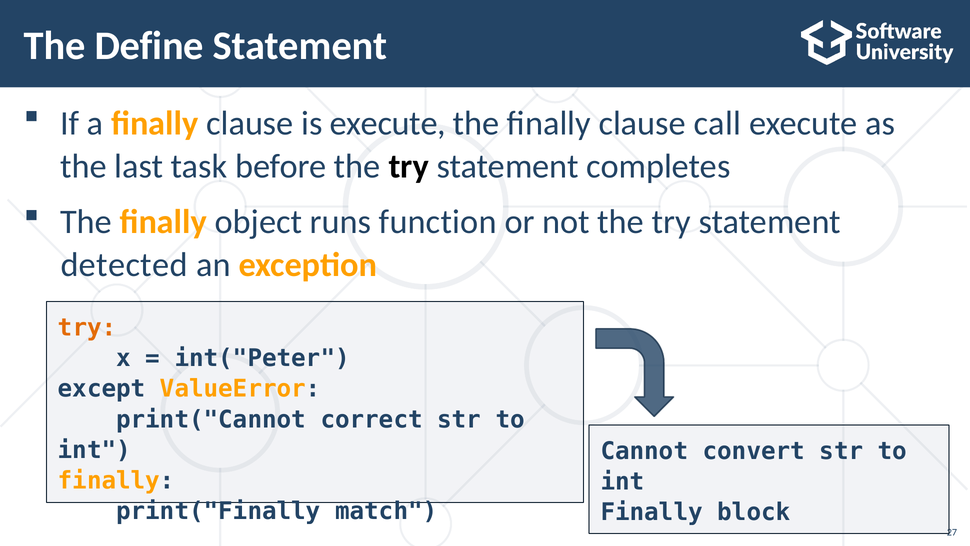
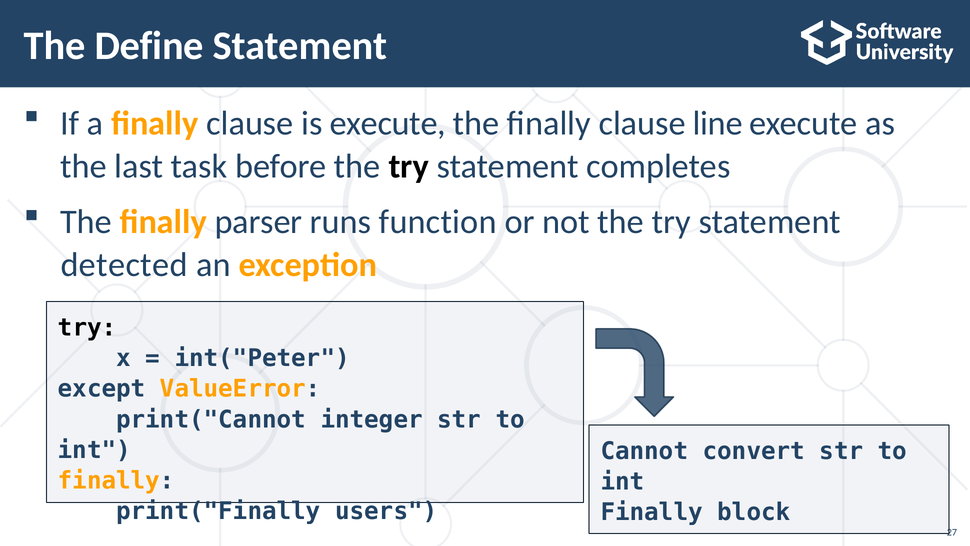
call: call -> line
object: object -> parser
try at (87, 328) colour: orange -> black
correct: correct -> integer
match: match -> users
